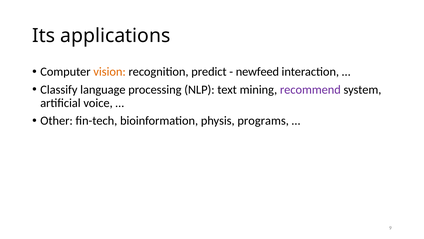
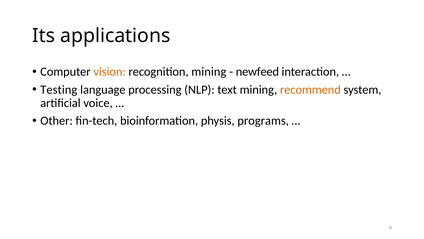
recognition predict: predict -> mining
Classify: Classify -> Testing
recommend colour: purple -> orange
